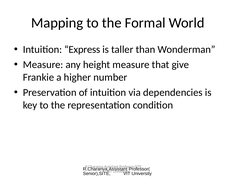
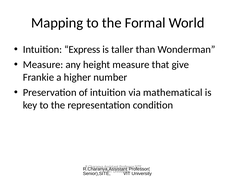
dependencies: dependencies -> mathematical
